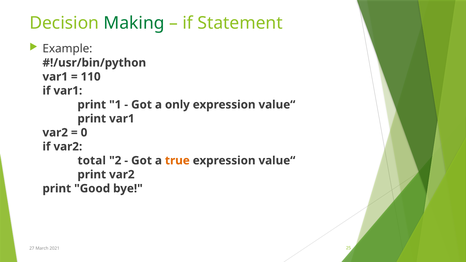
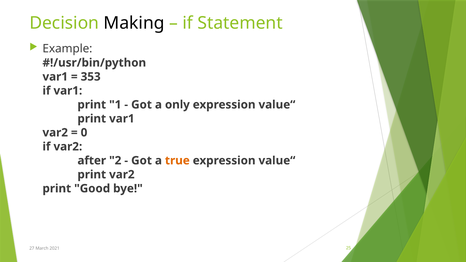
Making colour: green -> black
110: 110 -> 353
total: total -> after
